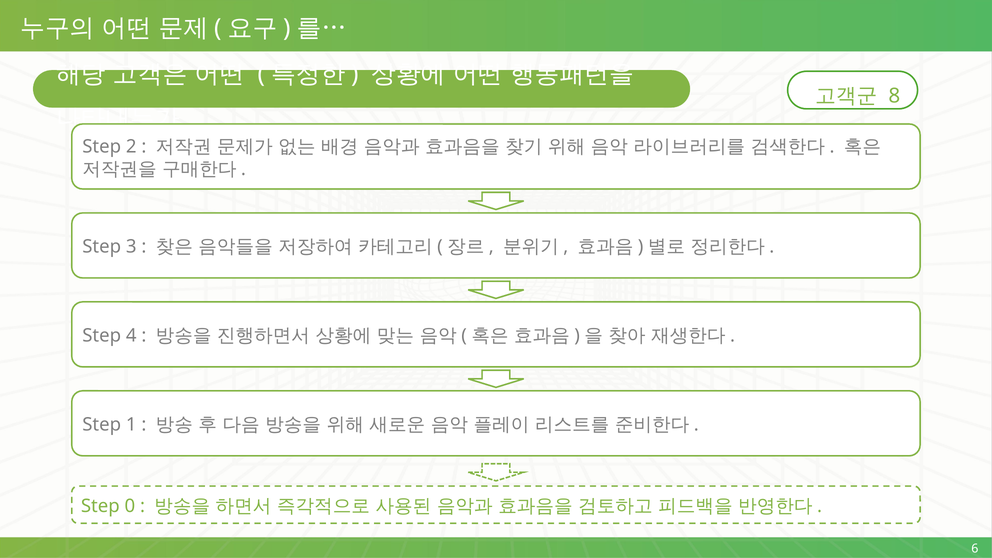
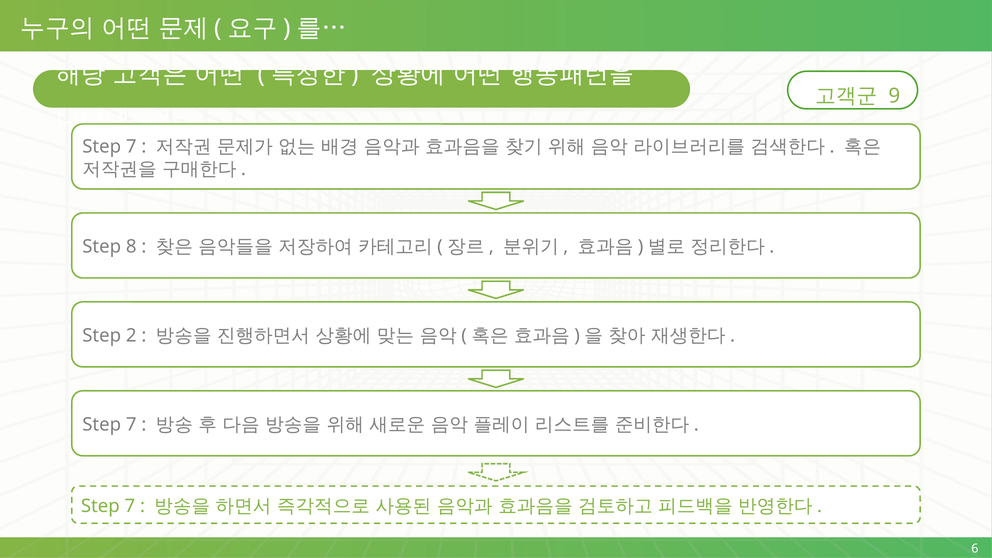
8: 8 -> 9
2 at (131, 147): 2 -> 7
3: 3 -> 8
4: 4 -> 2
1 at (131, 425): 1 -> 7
0 at (130, 506): 0 -> 7
